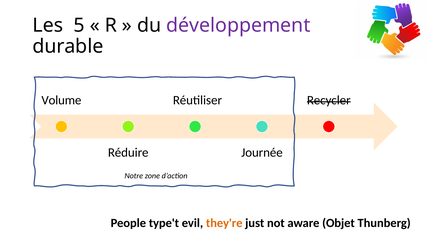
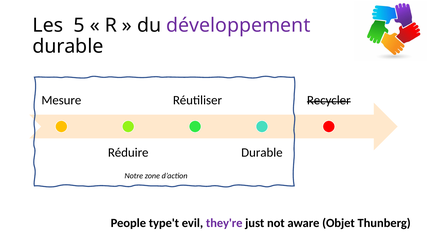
Volume: Volume -> Mesure
Journée at (262, 153): Journée -> Durable
they're colour: orange -> purple
